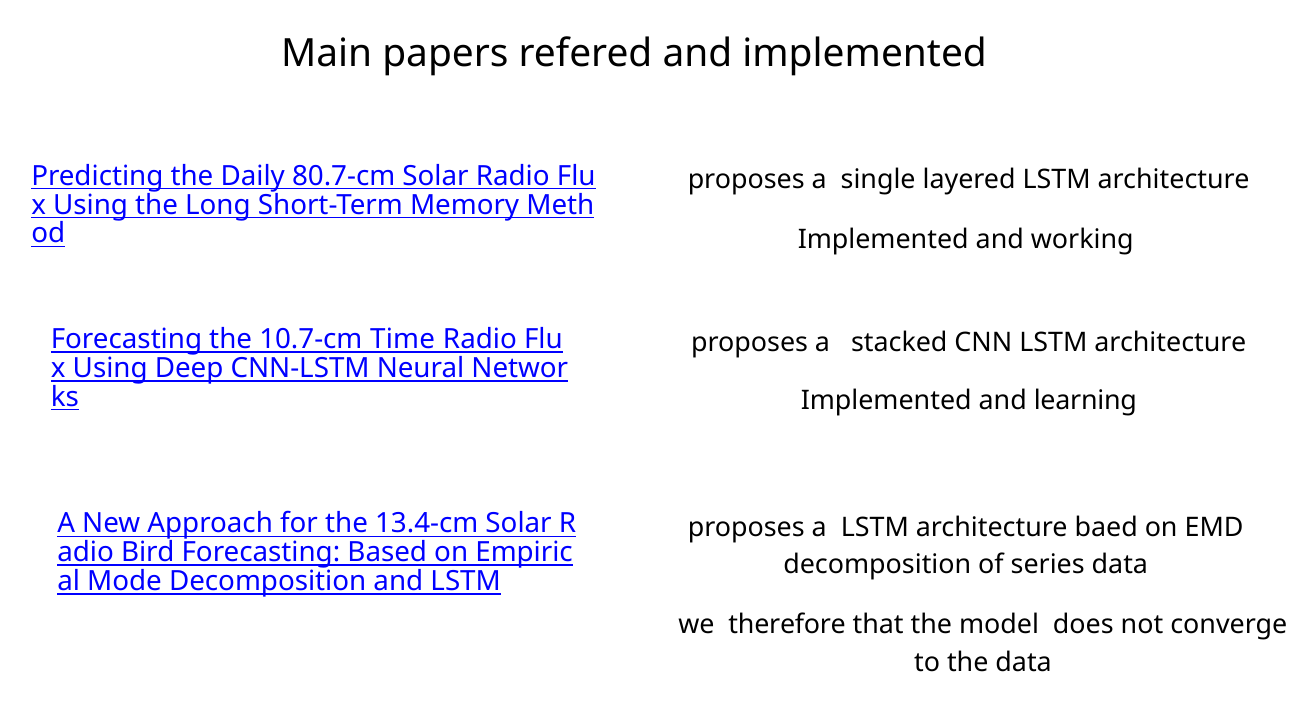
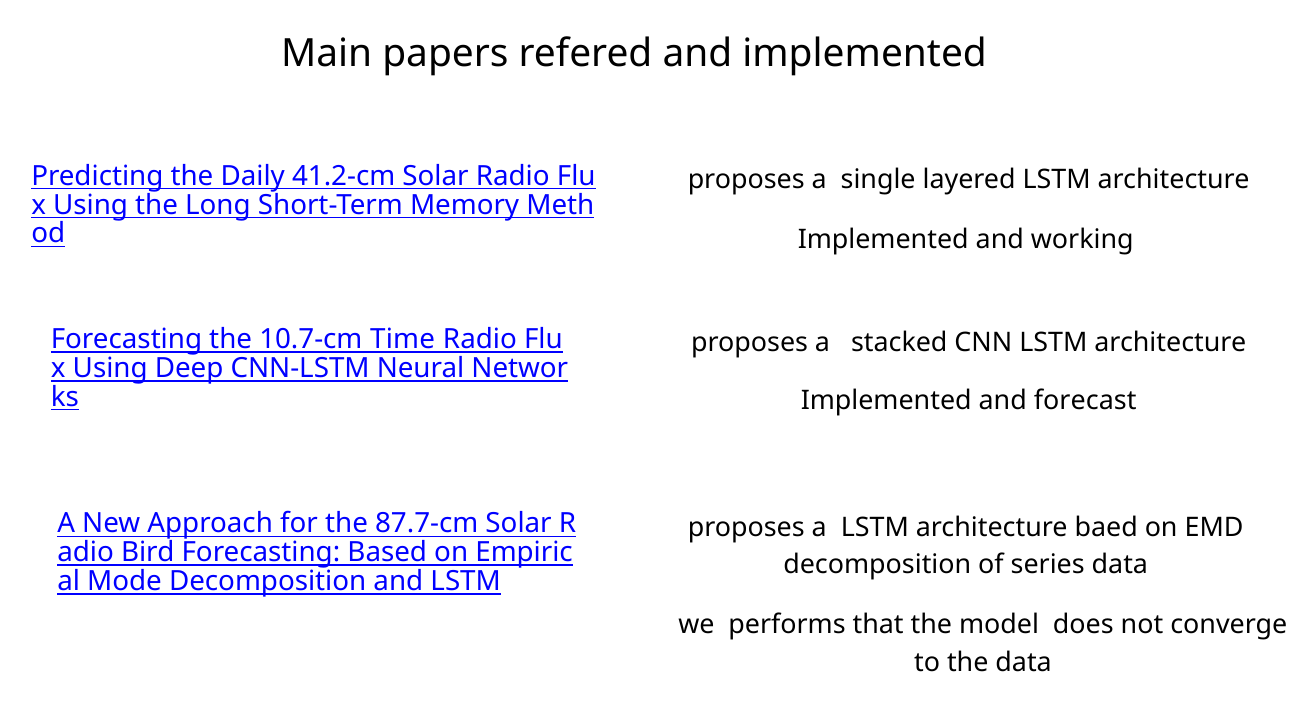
80.7-cm: 80.7-cm -> 41.2-cm
learning: learning -> forecast
13.4-cm: 13.4-cm -> 87.7-cm
therefore: therefore -> performs
